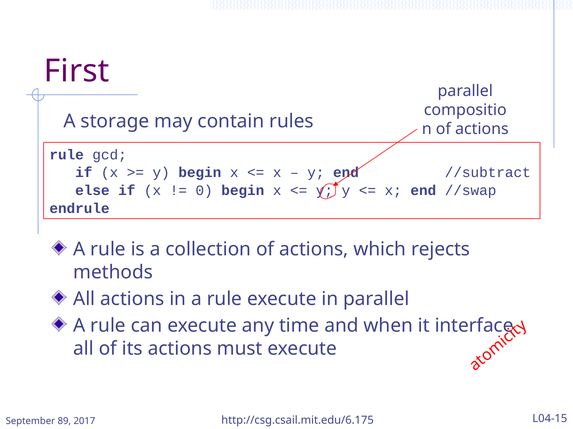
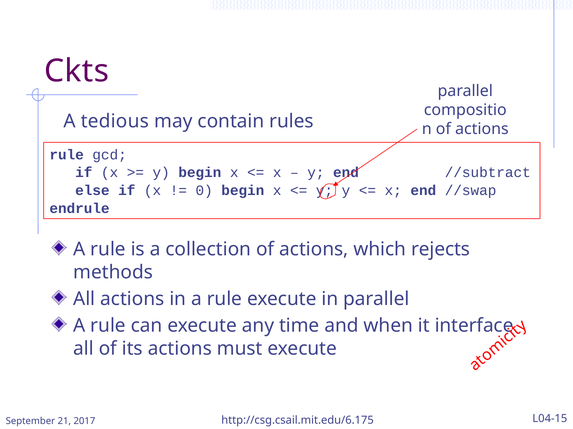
First: First -> Ckts
storage: storage -> tedious
89: 89 -> 21
